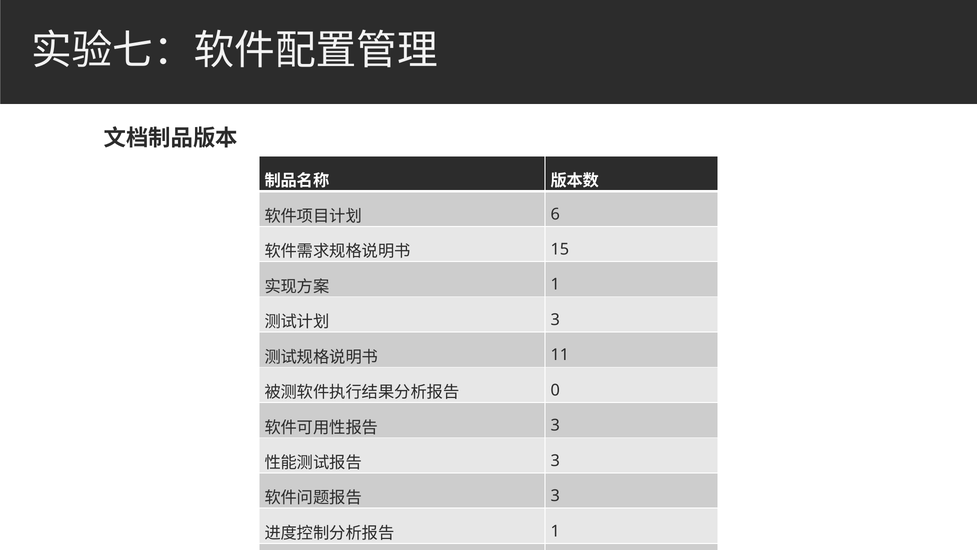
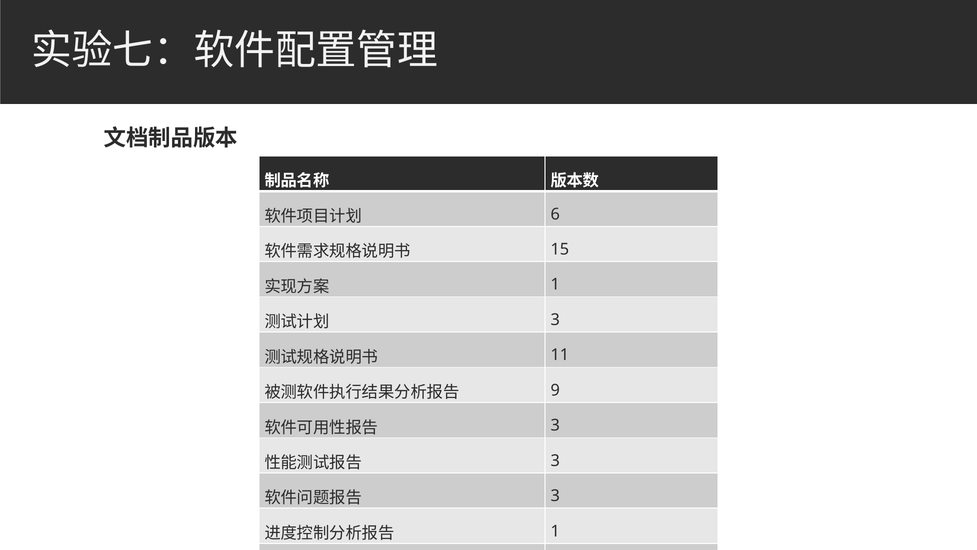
0: 0 -> 9
